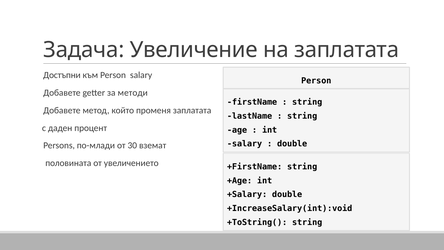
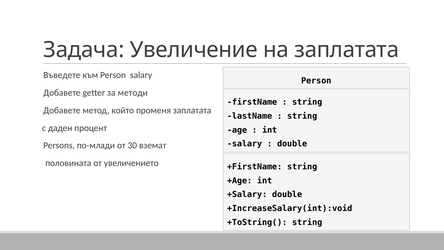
Достъпни: Достъпни -> Въведете
